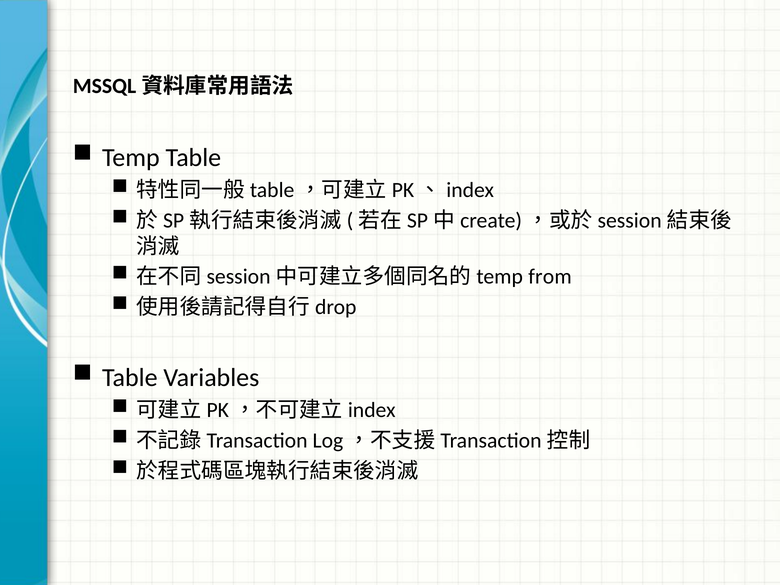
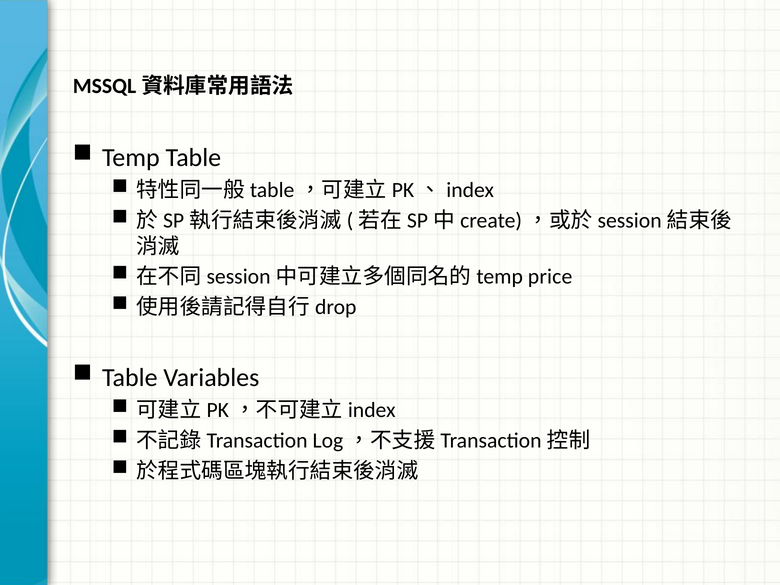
from: from -> price
